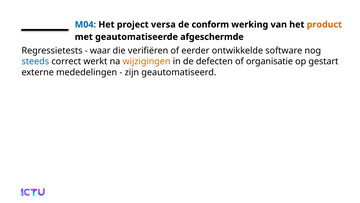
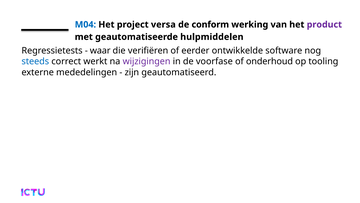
product colour: orange -> purple
afgeschermde: afgeschermde -> hulpmiddelen
wijzigingen colour: orange -> purple
defecten: defecten -> voorfase
organisatie: organisatie -> onderhoud
gestart: gestart -> tooling
